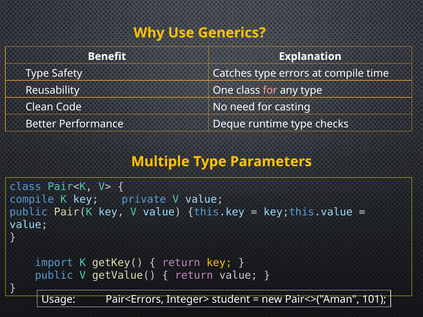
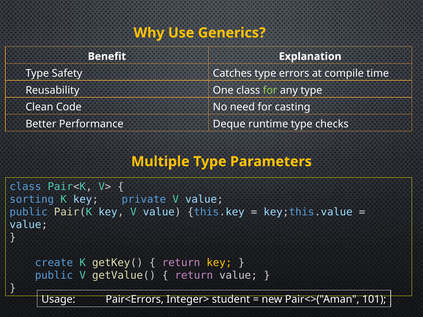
for at (270, 90) colour: pink -> light green
compile at (32, 199): compile -> sorting
import: import -> create
